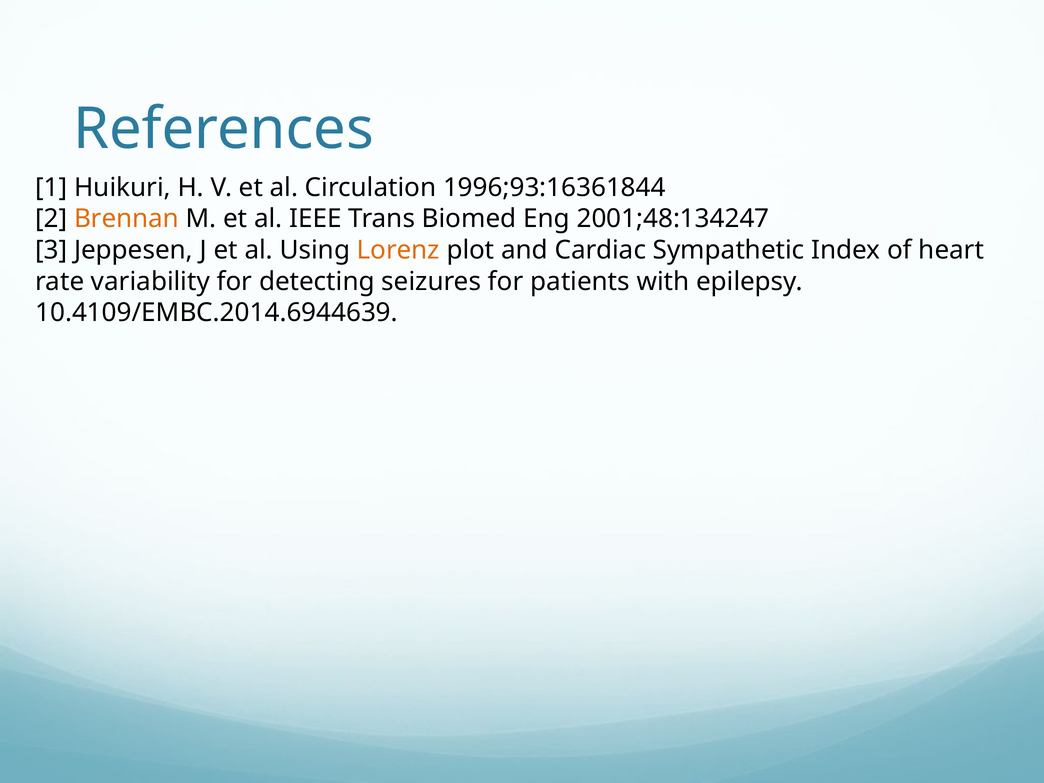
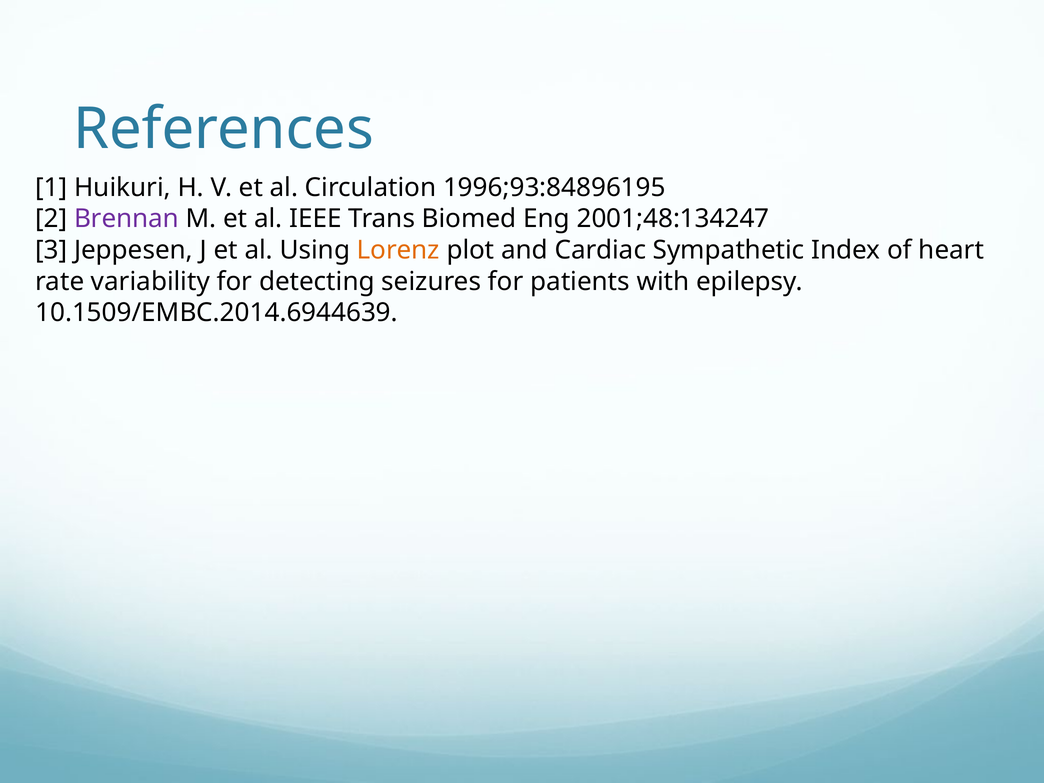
1996;93:16361844: 1996;93:16361844 -> 1996;93:84896195
Brennan colour: orange -> purple
10.4109/EMBC.2014.6944639: 10.4109/EMBC.2014.6944639 -> 10.1509/EMBC.2014.6944639
